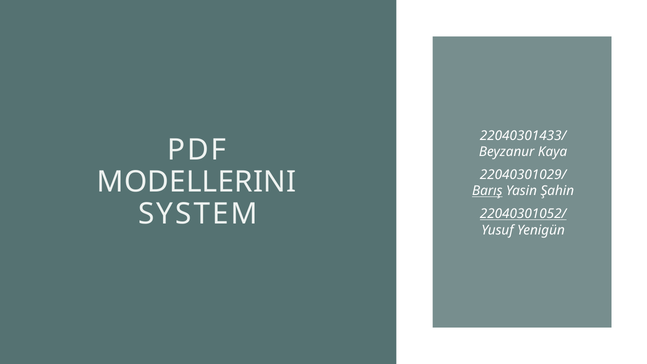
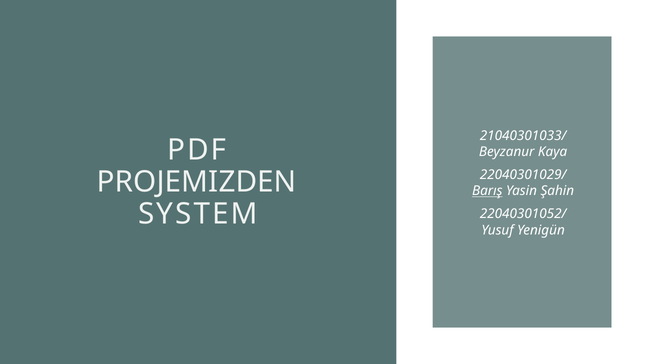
22040301433/: 22040301433/ -> 21040301033/
MODELLERINI: MODELLERINI -> PROJEMIZDEN
22040301052/ underline: present -> none
